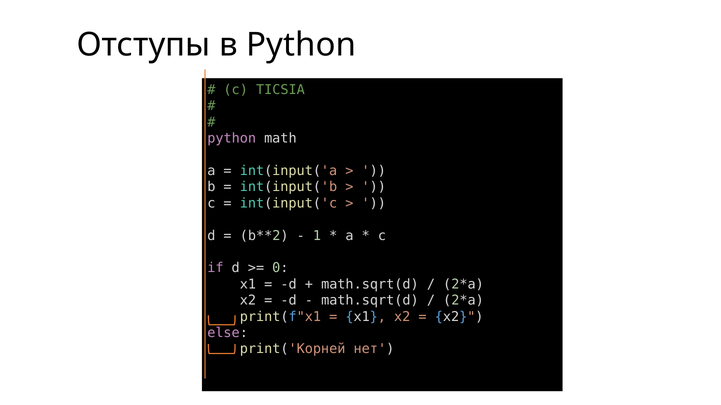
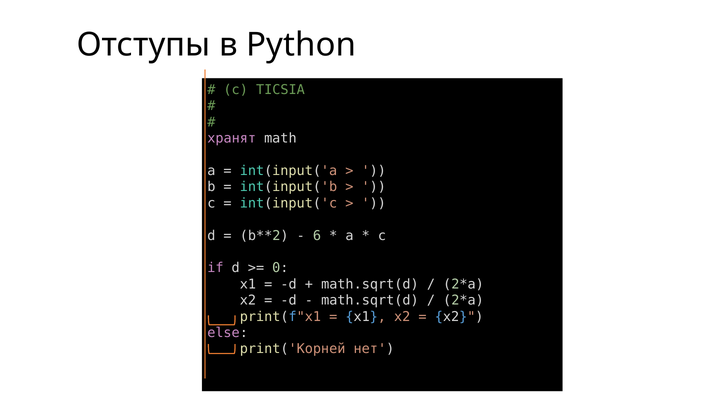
python at (232, 139): python -> хранят
1: 1 -> 6
